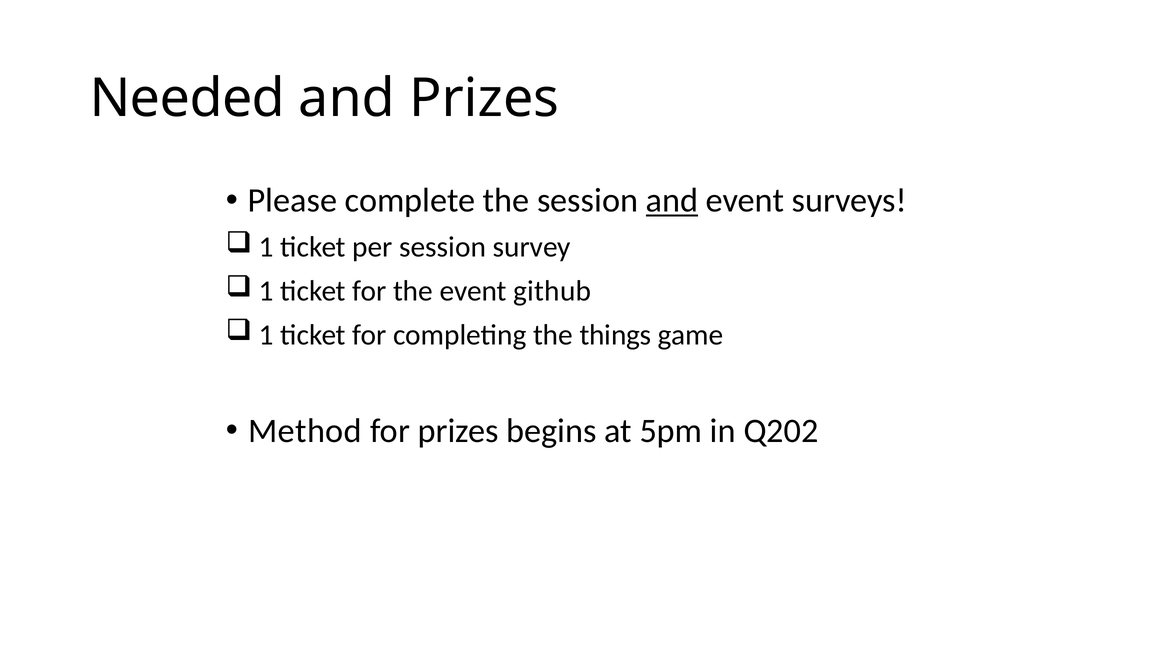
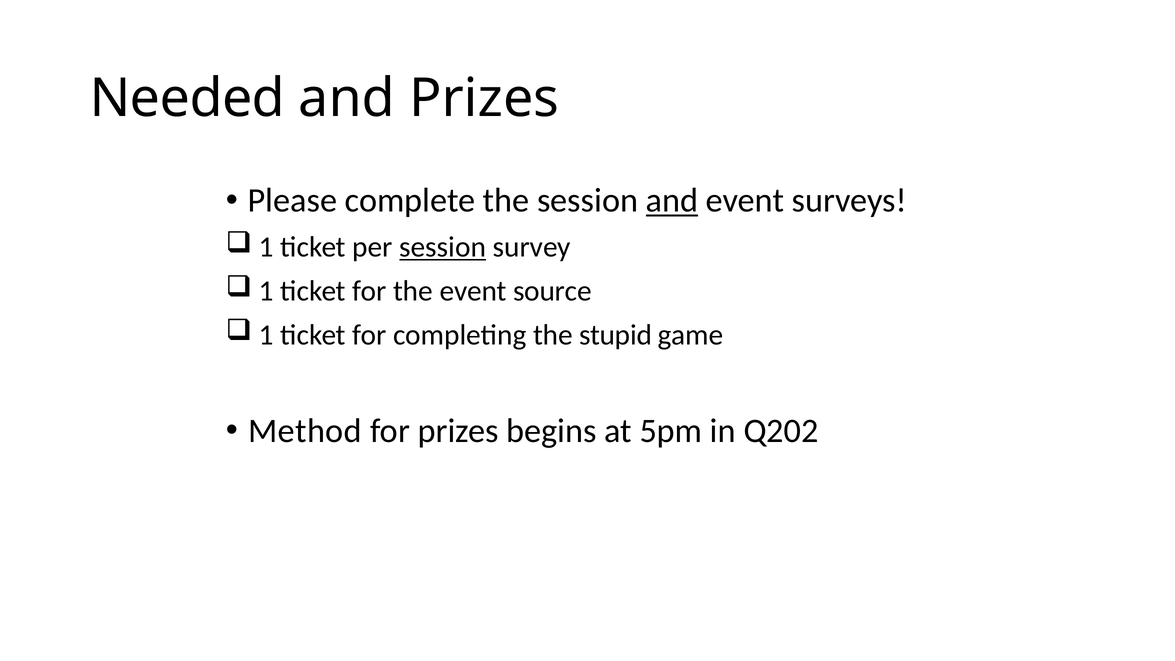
session at (443, 247) underline: none -> present
github: github -> source
things: things -> stupid
